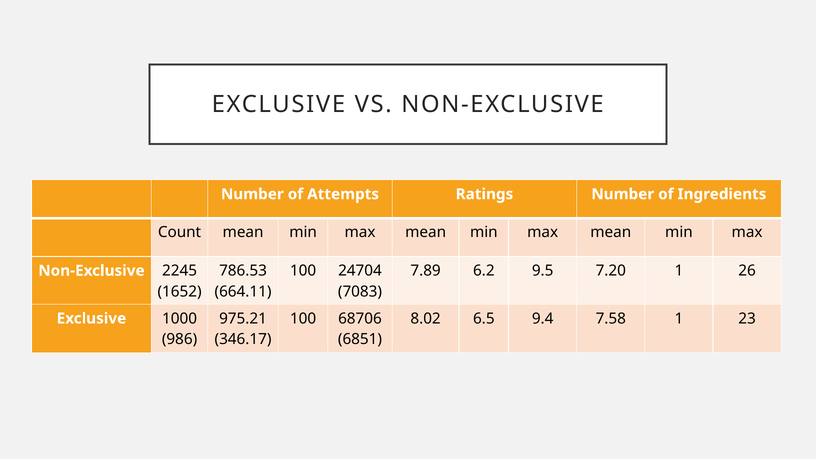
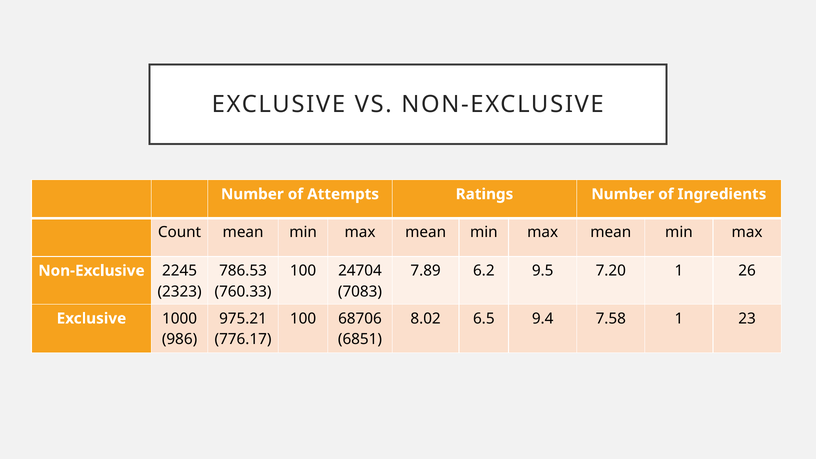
1652: 1652 -> 2323
664.11: 664.11 -> 760.33
346.17: 346.17 -> 776.17
